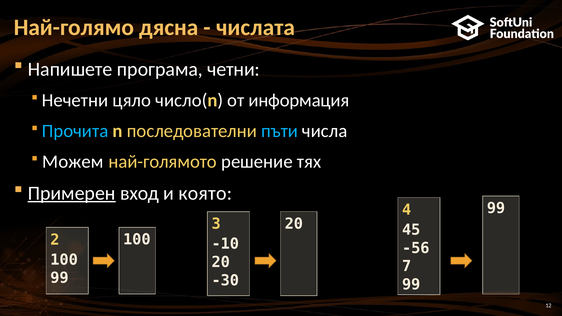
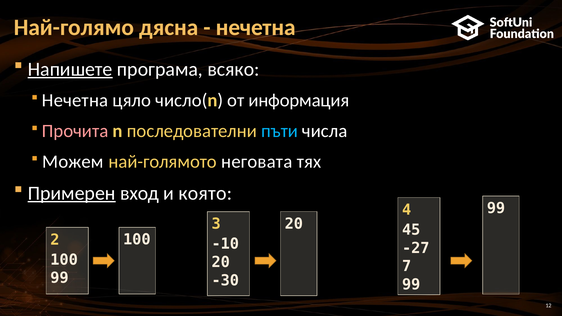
числата at (256, 27): числата -> нечетна
Напишете underline: none -> present
четни: четни -> всяко
Нечетни at (75, 101): Нечетни -> Нечетна
Прочита colour: light blue -> pink
решение: решение -> неговата
-56: -56 -> -27
